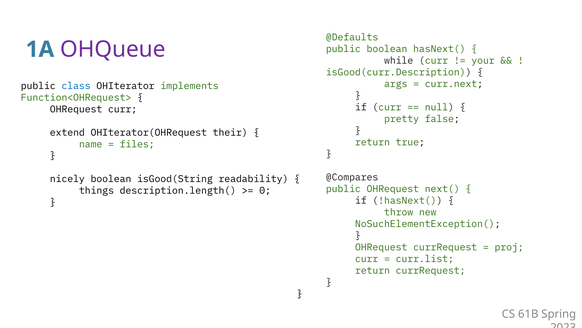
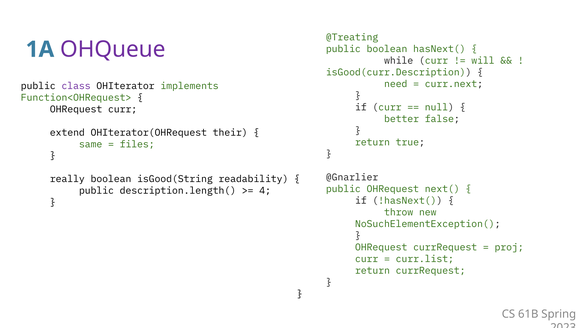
@Defaults: @Defaults -> @Treating
your: your -> will
args: args -> need
class colour: blue -> purple
pretty: pretty -> better
name: name -> same
@Compares: @Compares -> @Gnarlier
nicely: nicely -> really
things at (96, 190): things -> public
0: 0 -> 4
